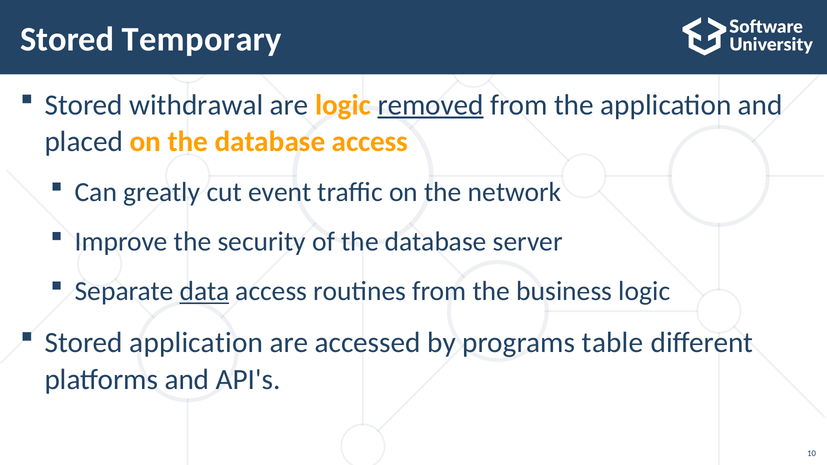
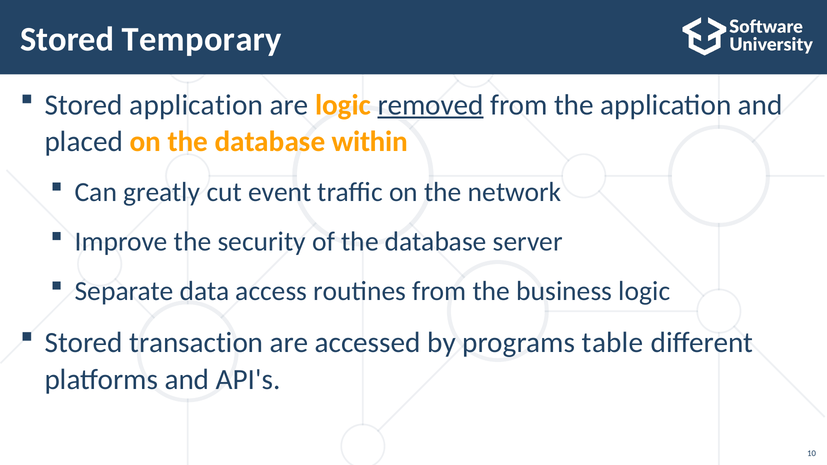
Stored withdrawal: withdrawal -> application
database access: access -> within
data underline: present -> none
Stored application: application -> transaction
